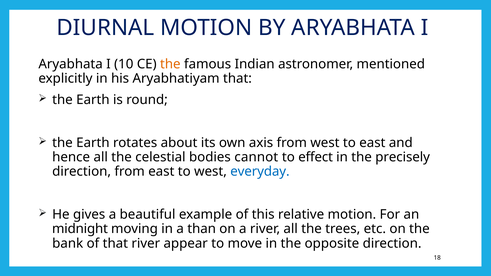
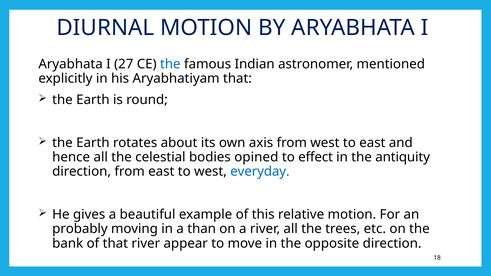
10: 10 -> 27
the at (170, 64) colour: orange -> blue
cannot: cannot -> opined
precisely: precisely -> antiquity
midnight: midnight -> probably
